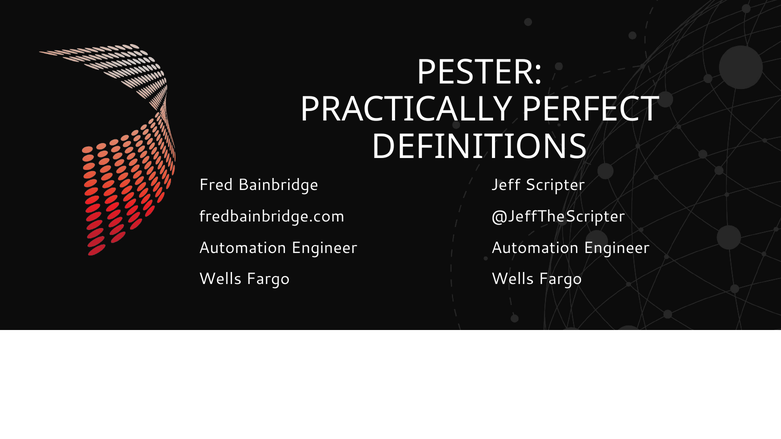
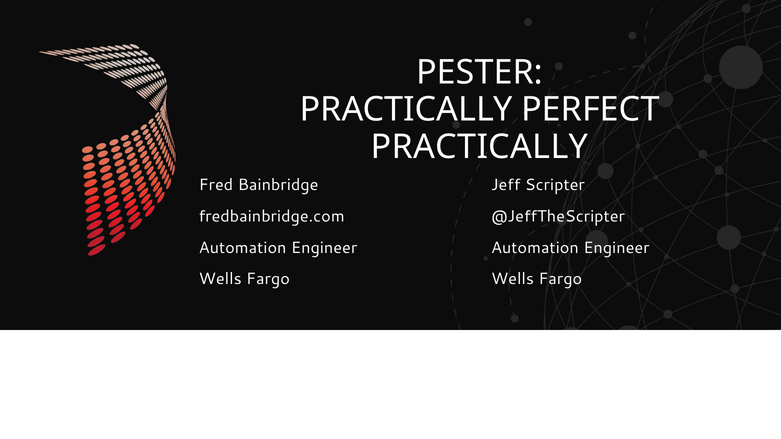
DEFINITIONS at (479, 147): DEFINITIONS -> PRACTICALLY
